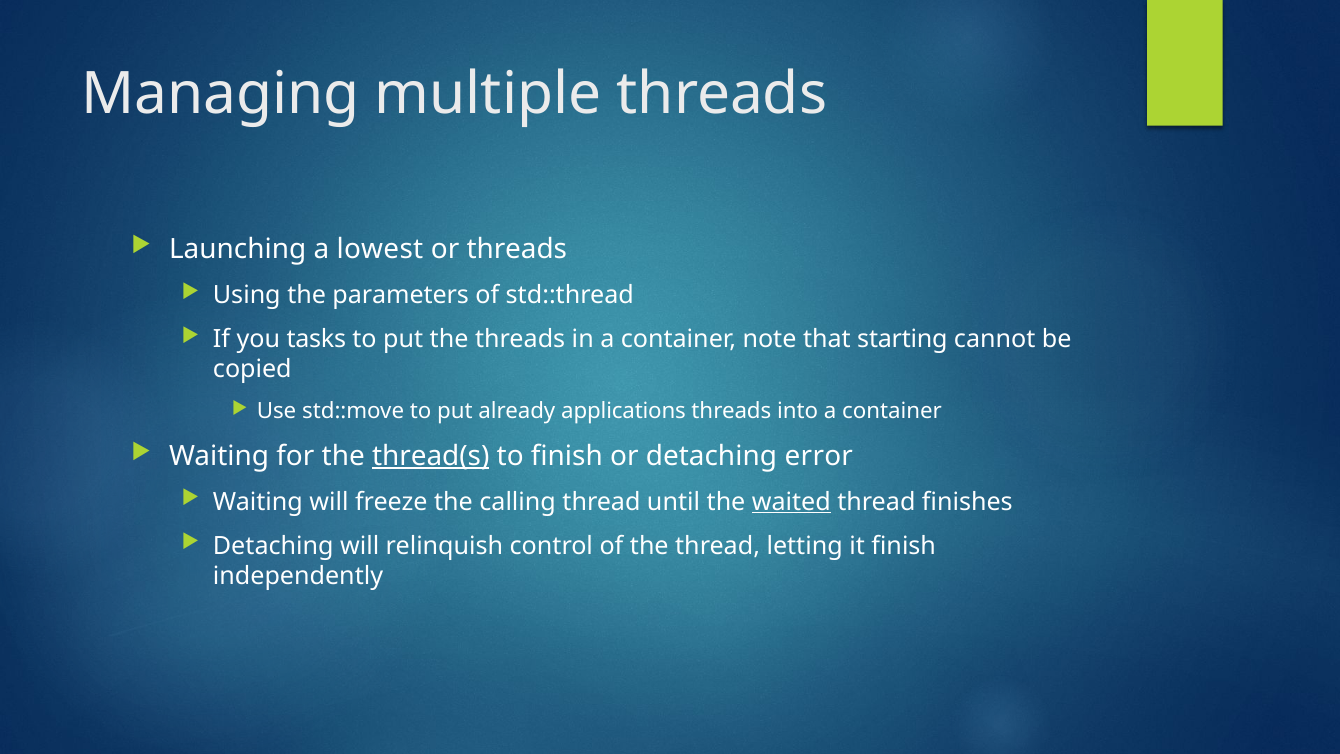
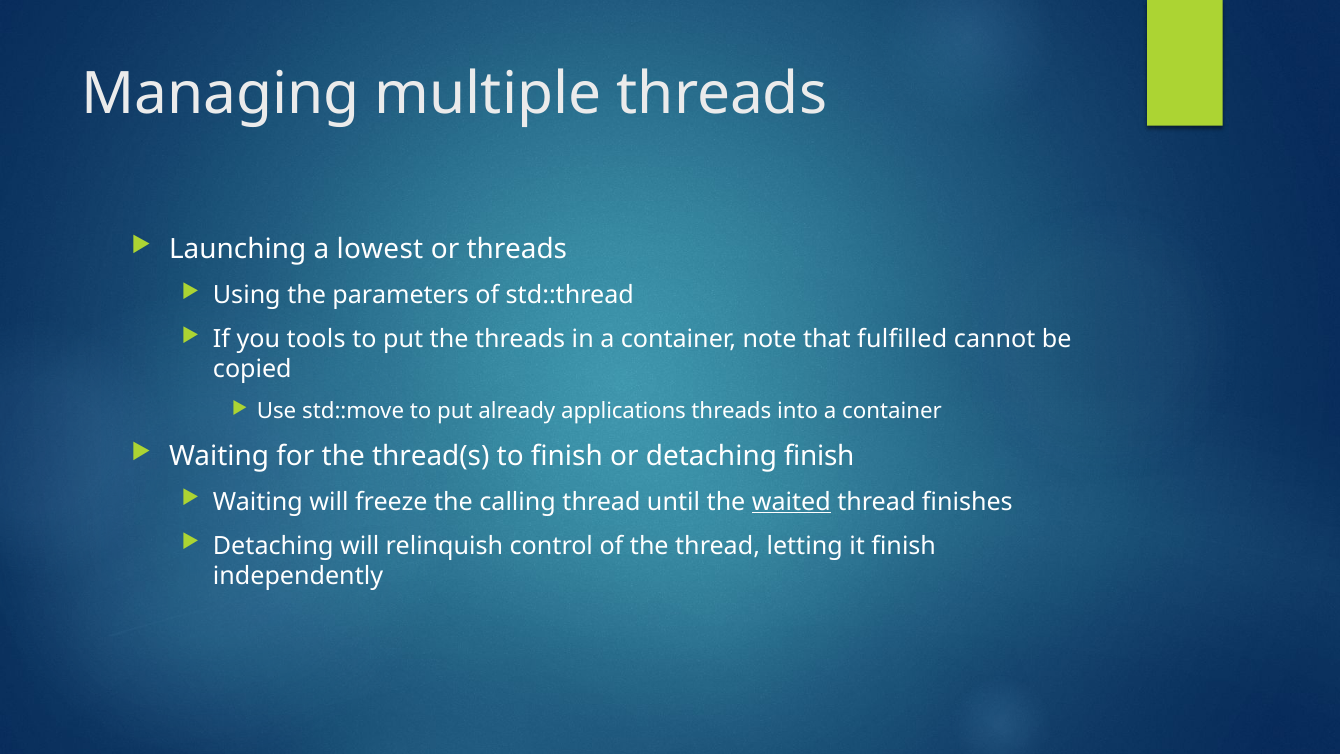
tasks: tasks -> tools
starting: starting -> fulfilled
thread(s underline: present -> none
detaching error: error -> finish
